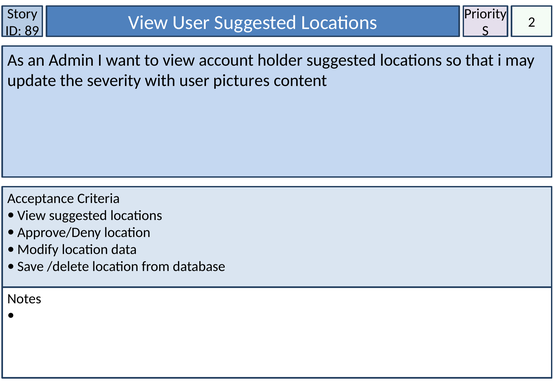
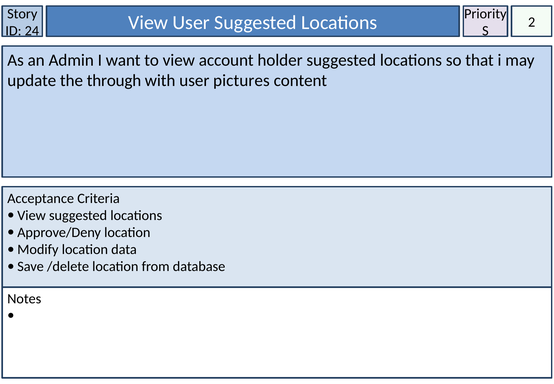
89: 89 -> 24
severity: severity -> through
